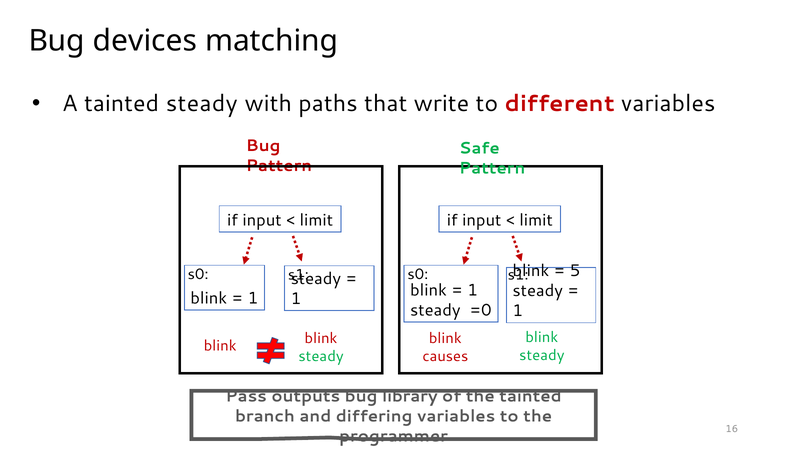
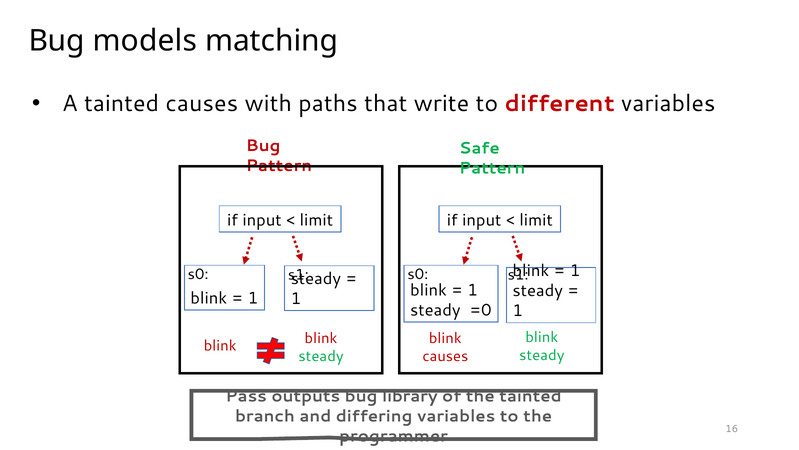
devices: devices -> models
tainted steady: steady -> causes
5 at (575, 271): 5 -> 1
